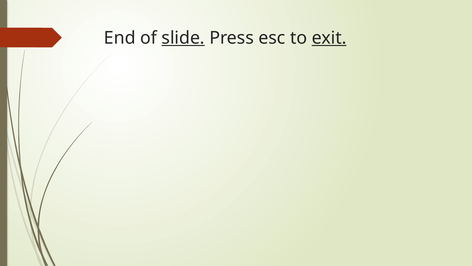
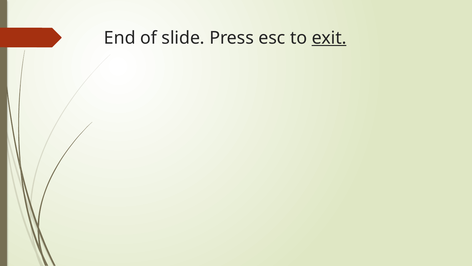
slide underline: present -> none
